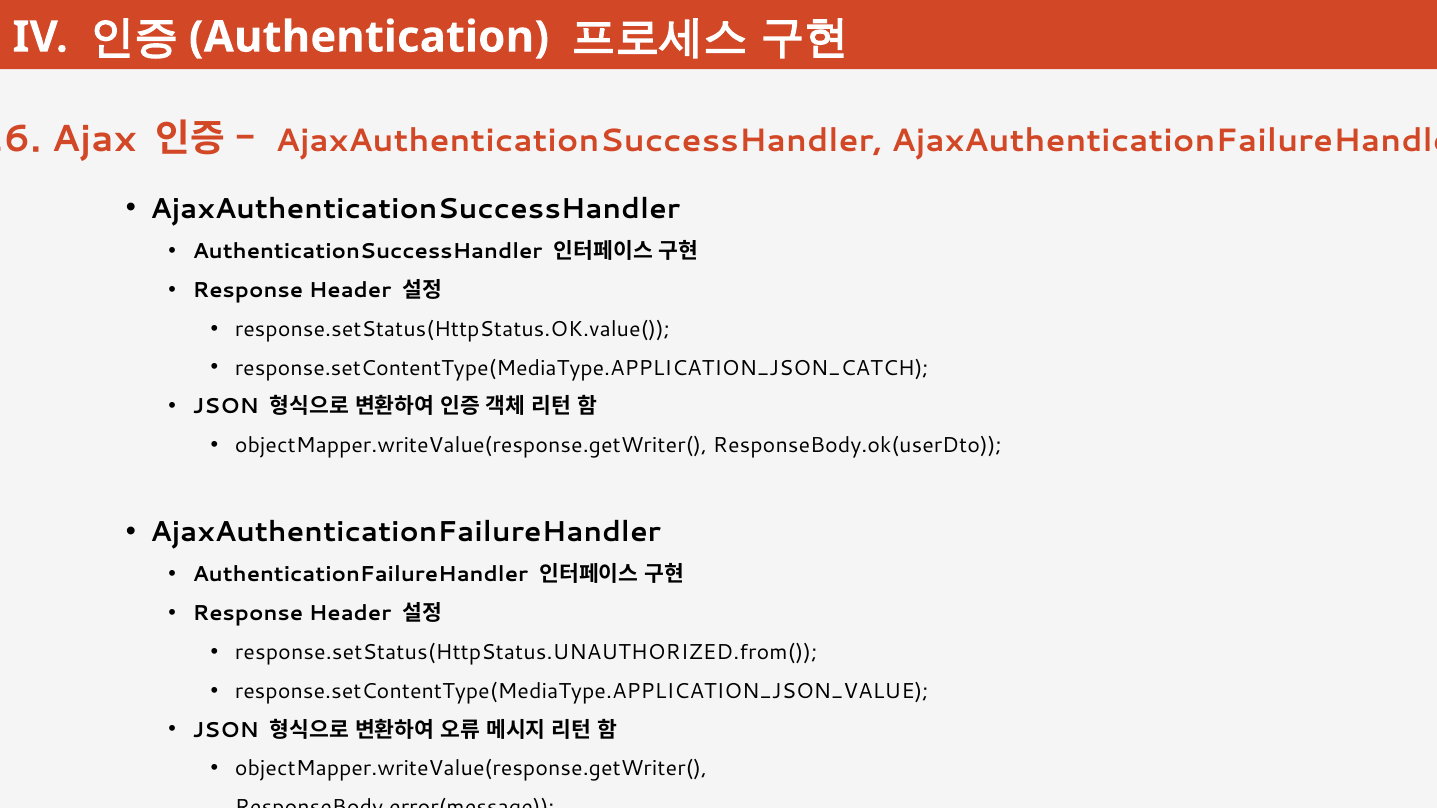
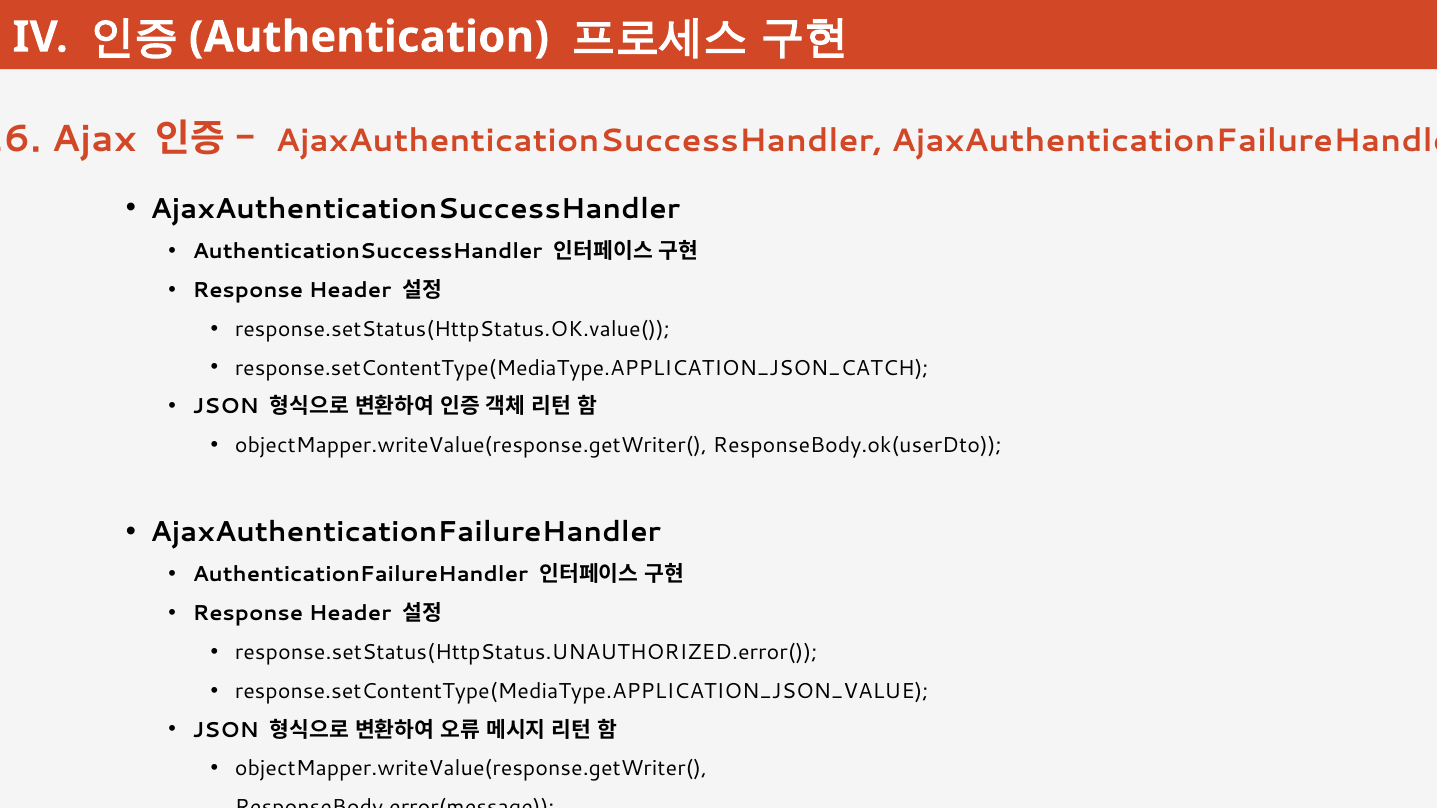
response.setStatus(HttpStatus.UNAUTHORIZED.from(: response.setStatus(HttpStatus.UNAUTHORIZED.from( -> response.setStatus(HttpStatus.UNAUTHORIZED.error(
